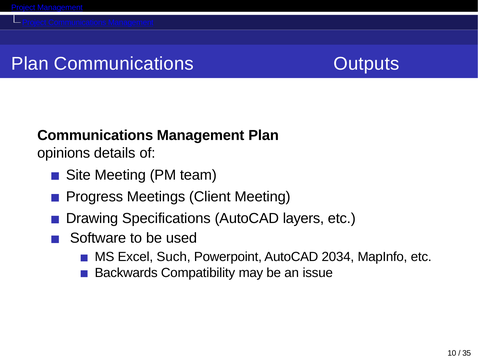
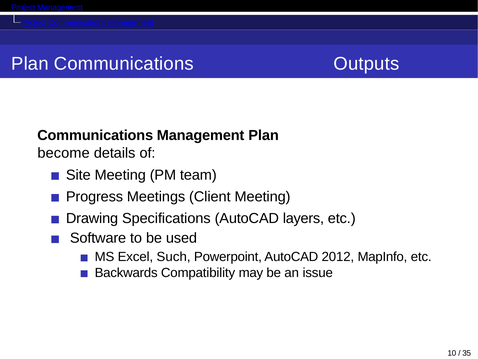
opinions: opinions -> become
2034: 2034 -> 2012
